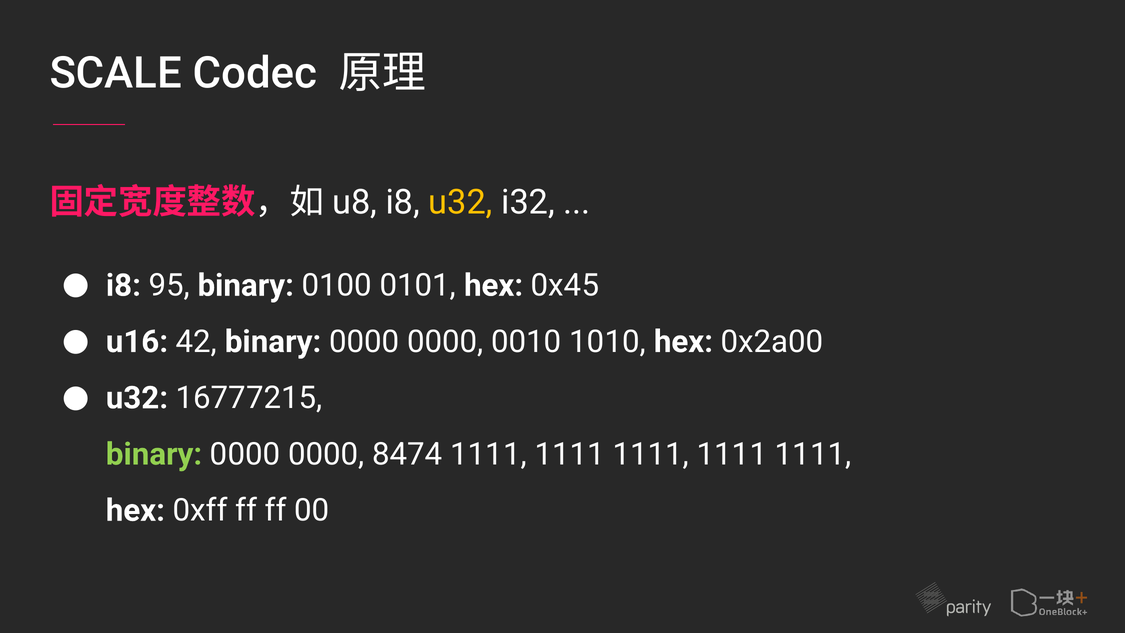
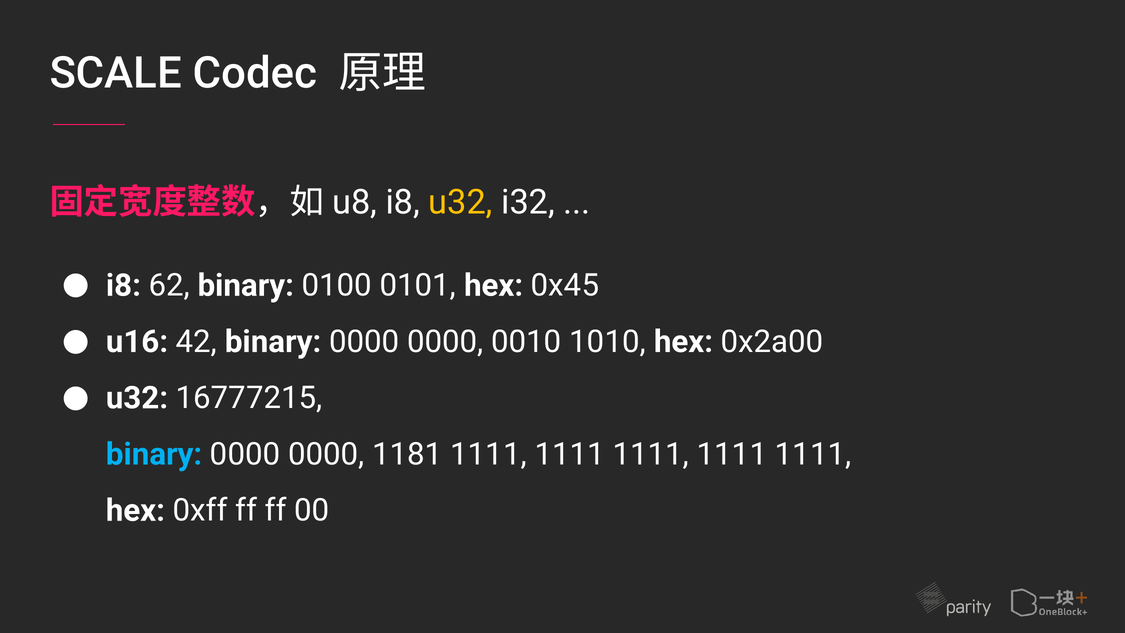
95: 95 -> 62
binary at (154, 454) colour: light green -> light blue
8474: 8474 -> 1181
